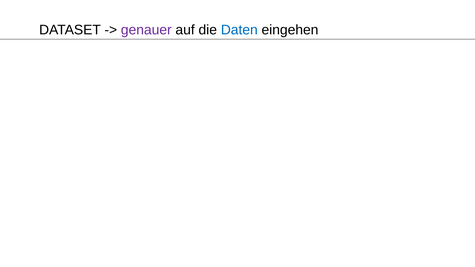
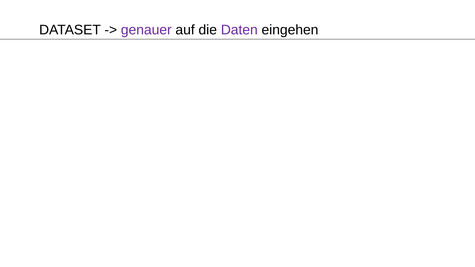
Daten colour: blue -> purple
